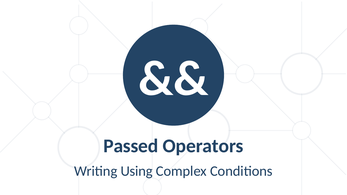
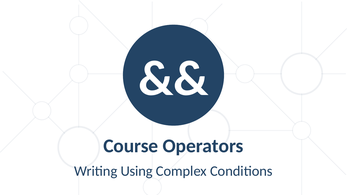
Passed: Passed -> Course
